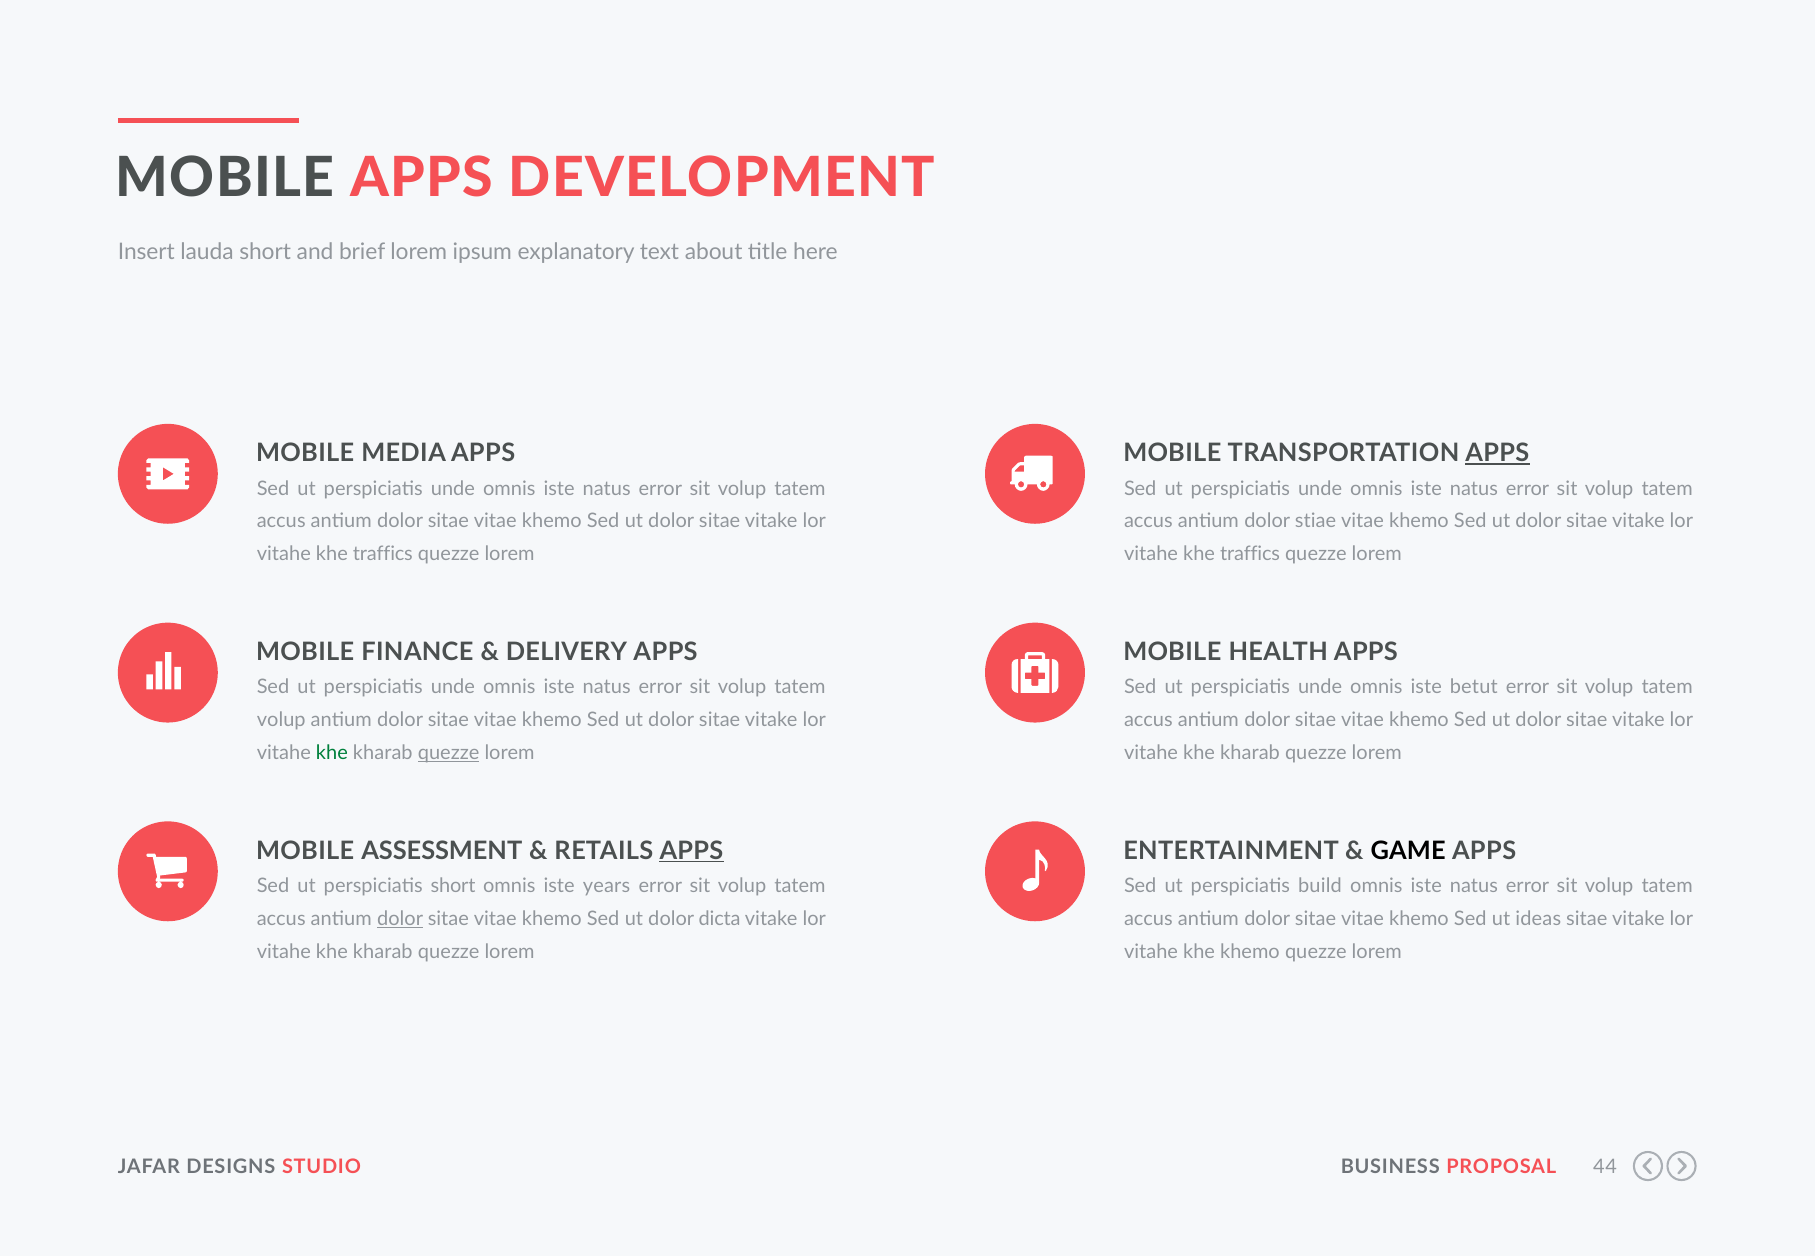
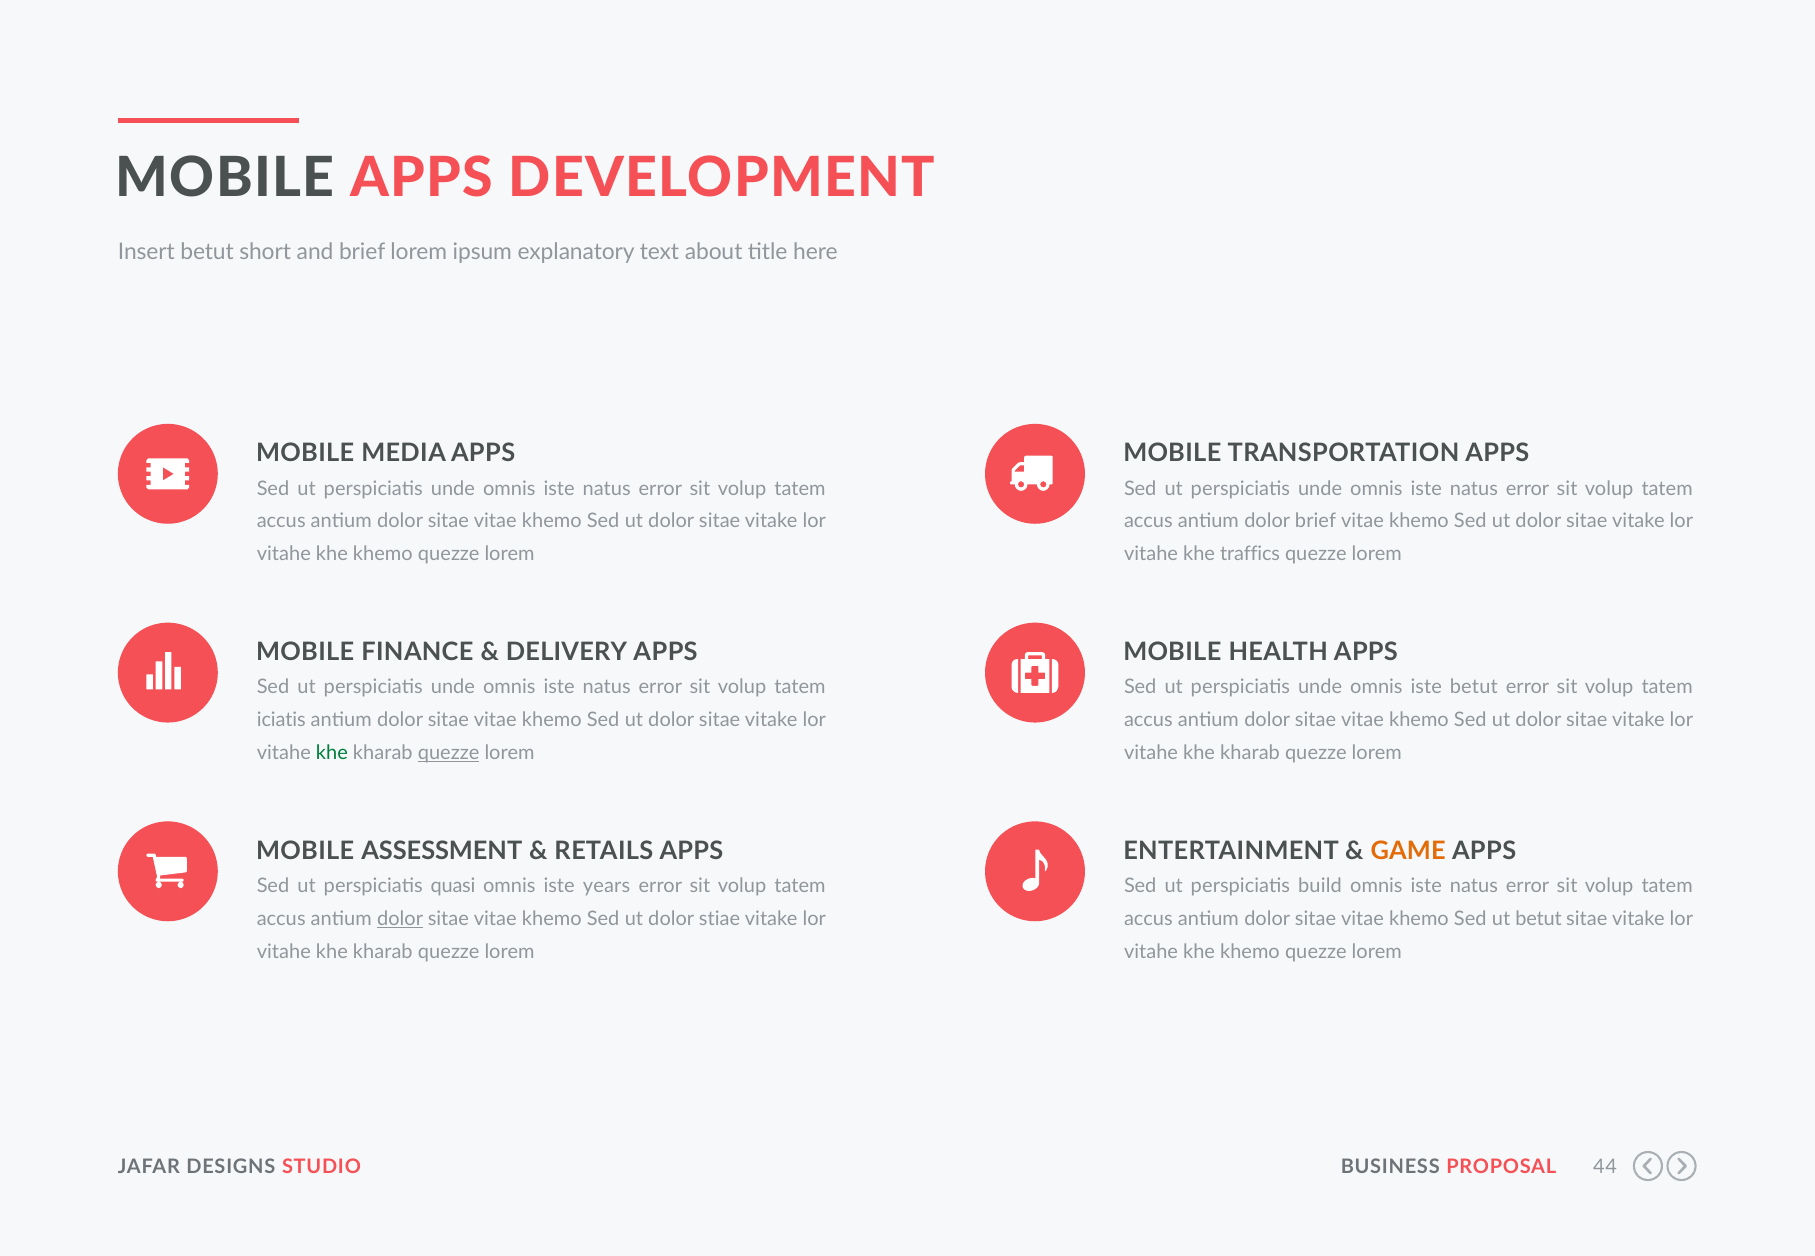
Insert lauda: lauda -> betut
APPS at (1497, 453) underline: present -> none
dolor stiae: stiae -> brief
traffics at (383, 554): traffics -> khemo
volup at (281, 720): volup -> iciatis
APPS at (691, 851) underline: present -> none
GAME colour: black -> orange
perspiciatis short: short -> quasi
dicta: dicta -> stiae
ut ideas: ideas -> betut
